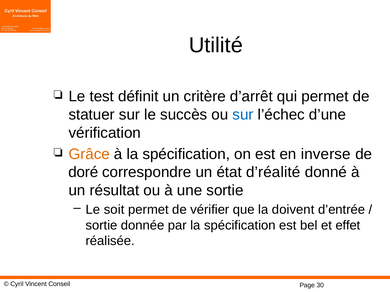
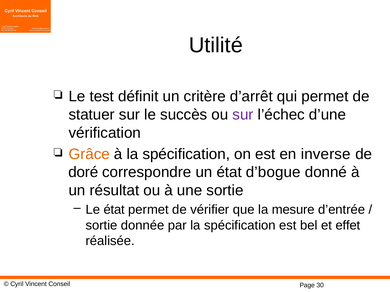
sur at (243, 115) colour: blue -> purple
d’réalité: d’réalité -> d’bogue
Le soit: soit -> état
doivent: doivent -> mesure
